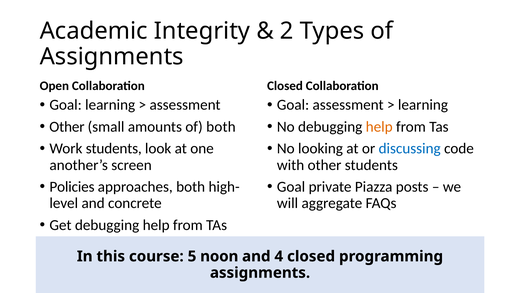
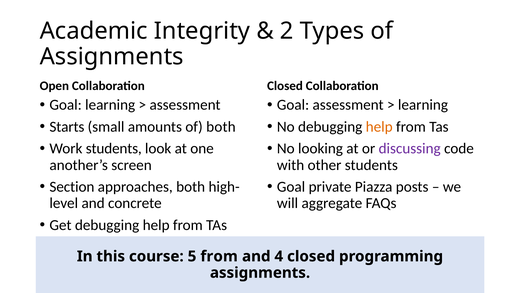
Other at (67, 127): Other -> Starts
discussing colour: blue -> purple
Policies: Policies -> Section
5 noon: noon -> from
